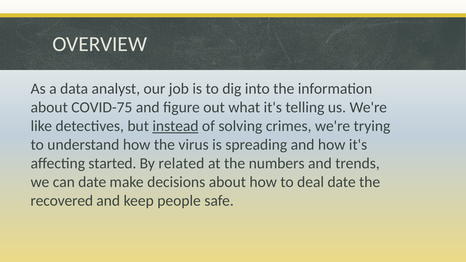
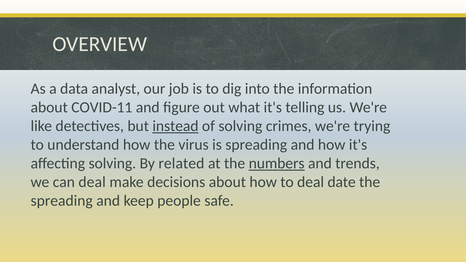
COVID-75: COVID-75 -> COVID-11
affecting started: started -> solving
numbers underline: none -> present
can date: date -> deal
recovered at (62, 201): recovered -> spreading
